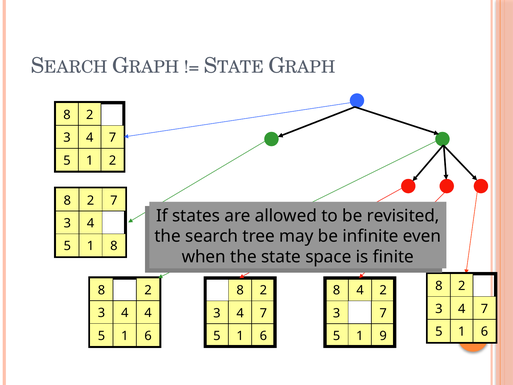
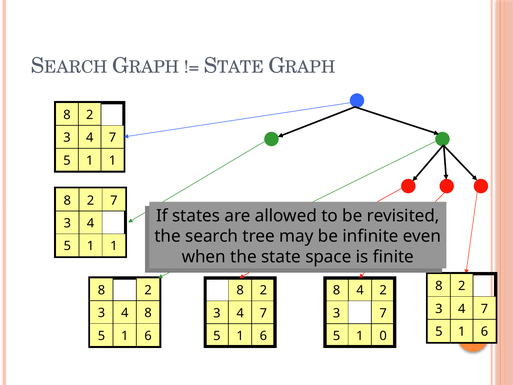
2 at (113, 160): 2 -> 1
8 at (114, 246): 8 -> 1
4 4: 4 -> 8
9: 9 -> 0
